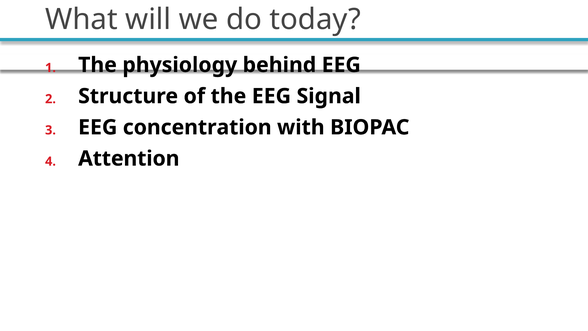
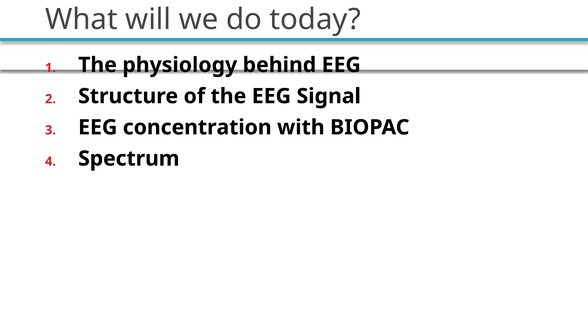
Attention: Attention -> Spectrum
